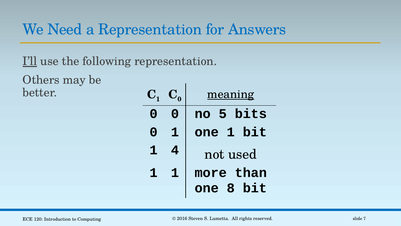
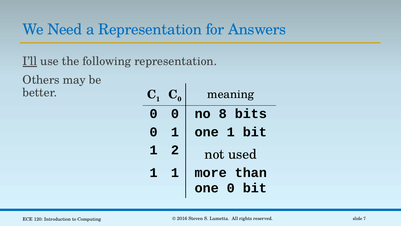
meaning underline: present -> none
5: 5 -> 8
4: 4 -> 2
one 8: 8 -> 0
